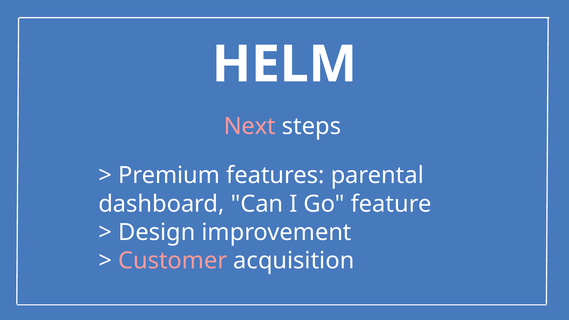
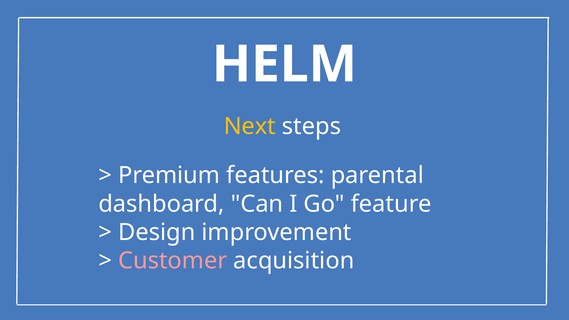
Next colour: pink -> yellow
